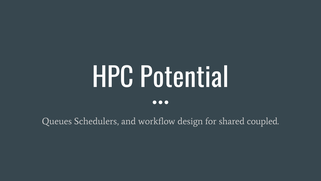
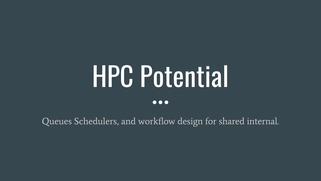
coupled: coupled -> internal
